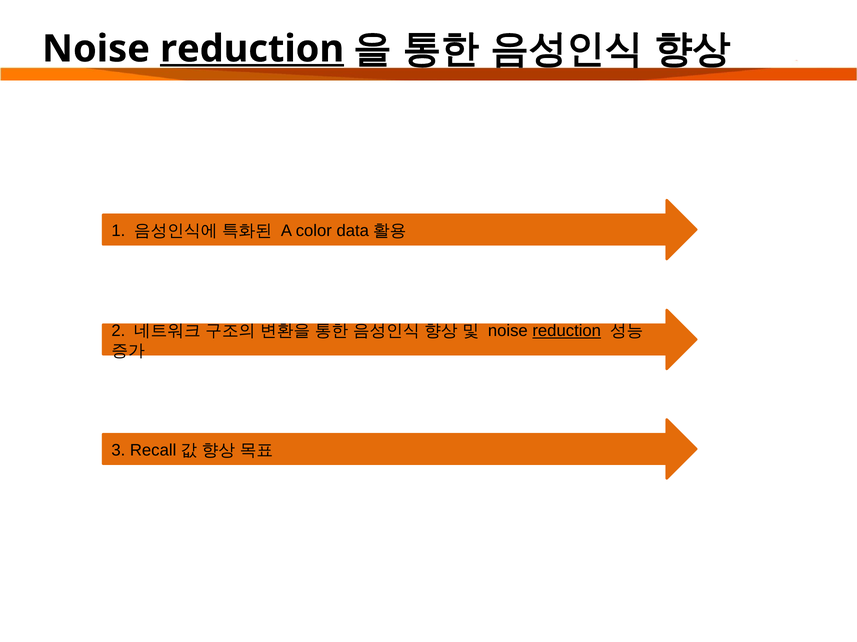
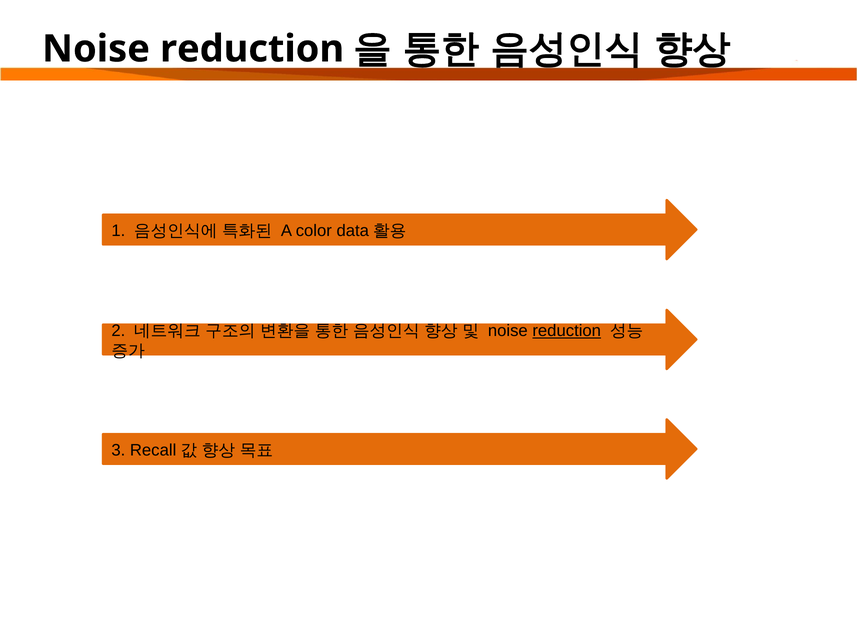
reduction at (252, 49) underline: present -> none
